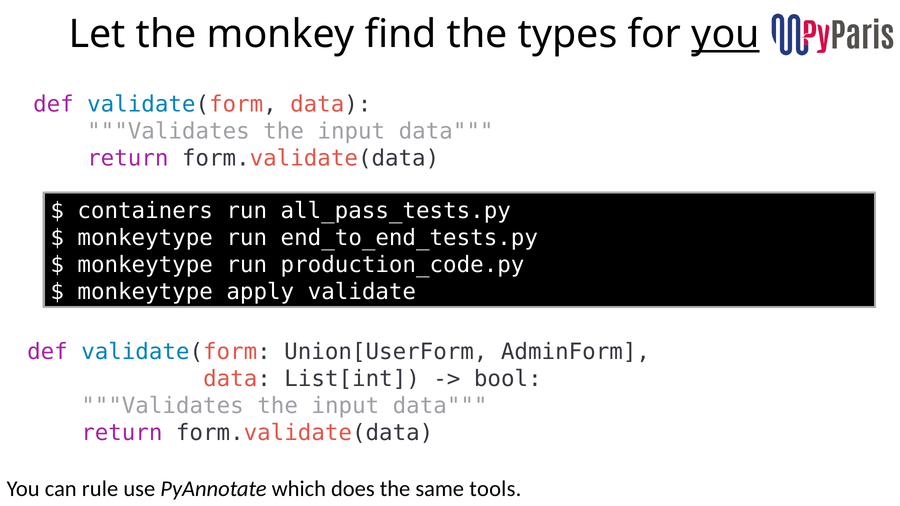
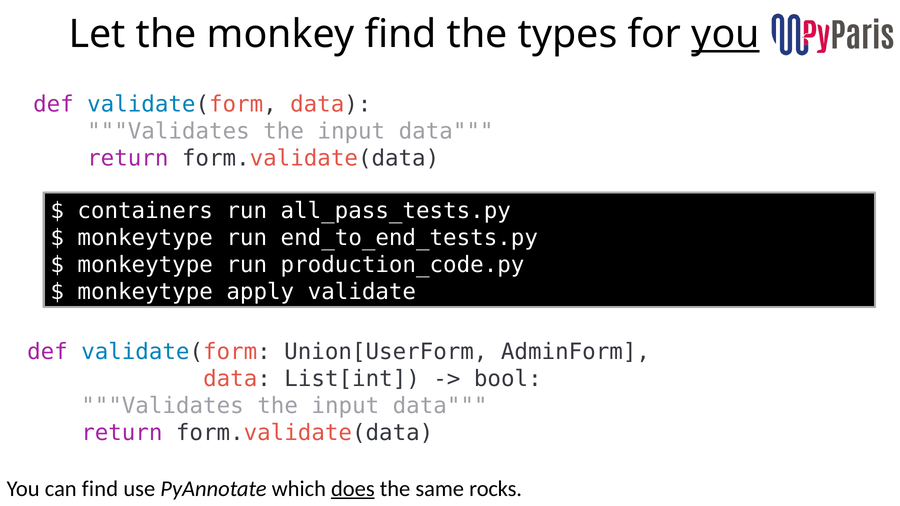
can rule: rule -> find
does underline: none -> present
tools: tools -> rocks
